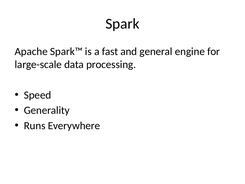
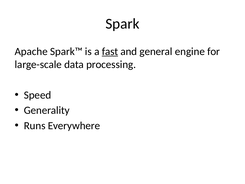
fast underline: none -> present
